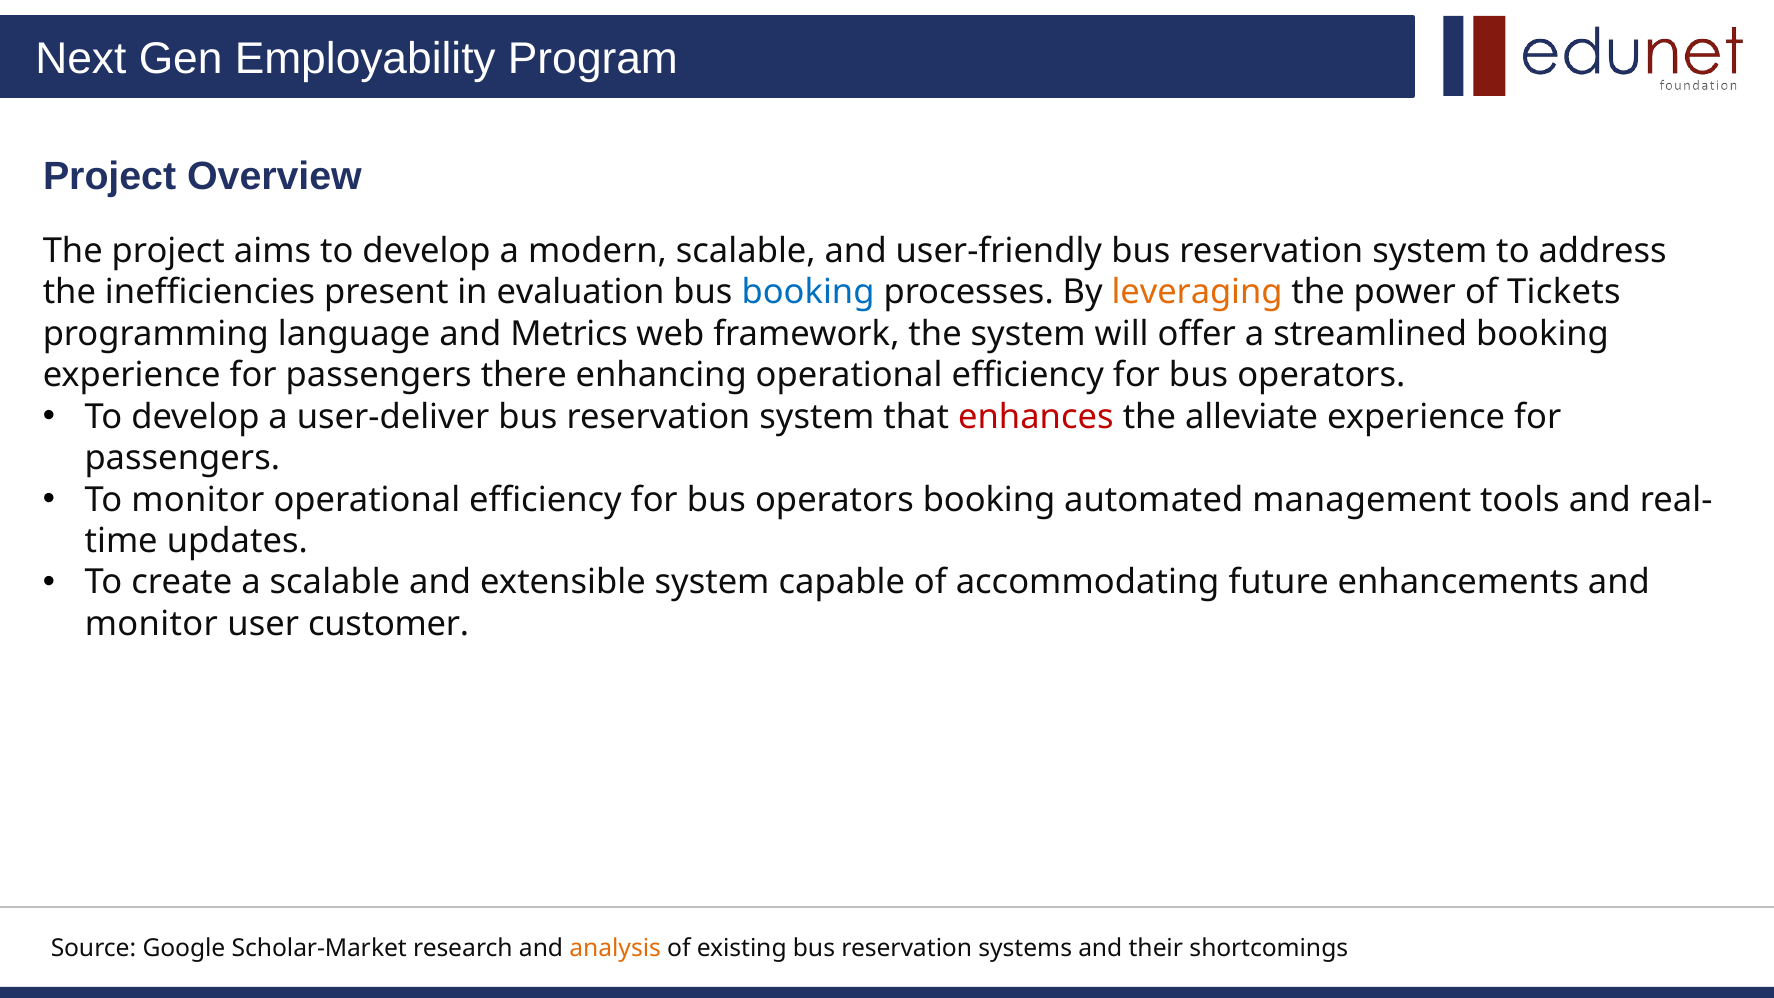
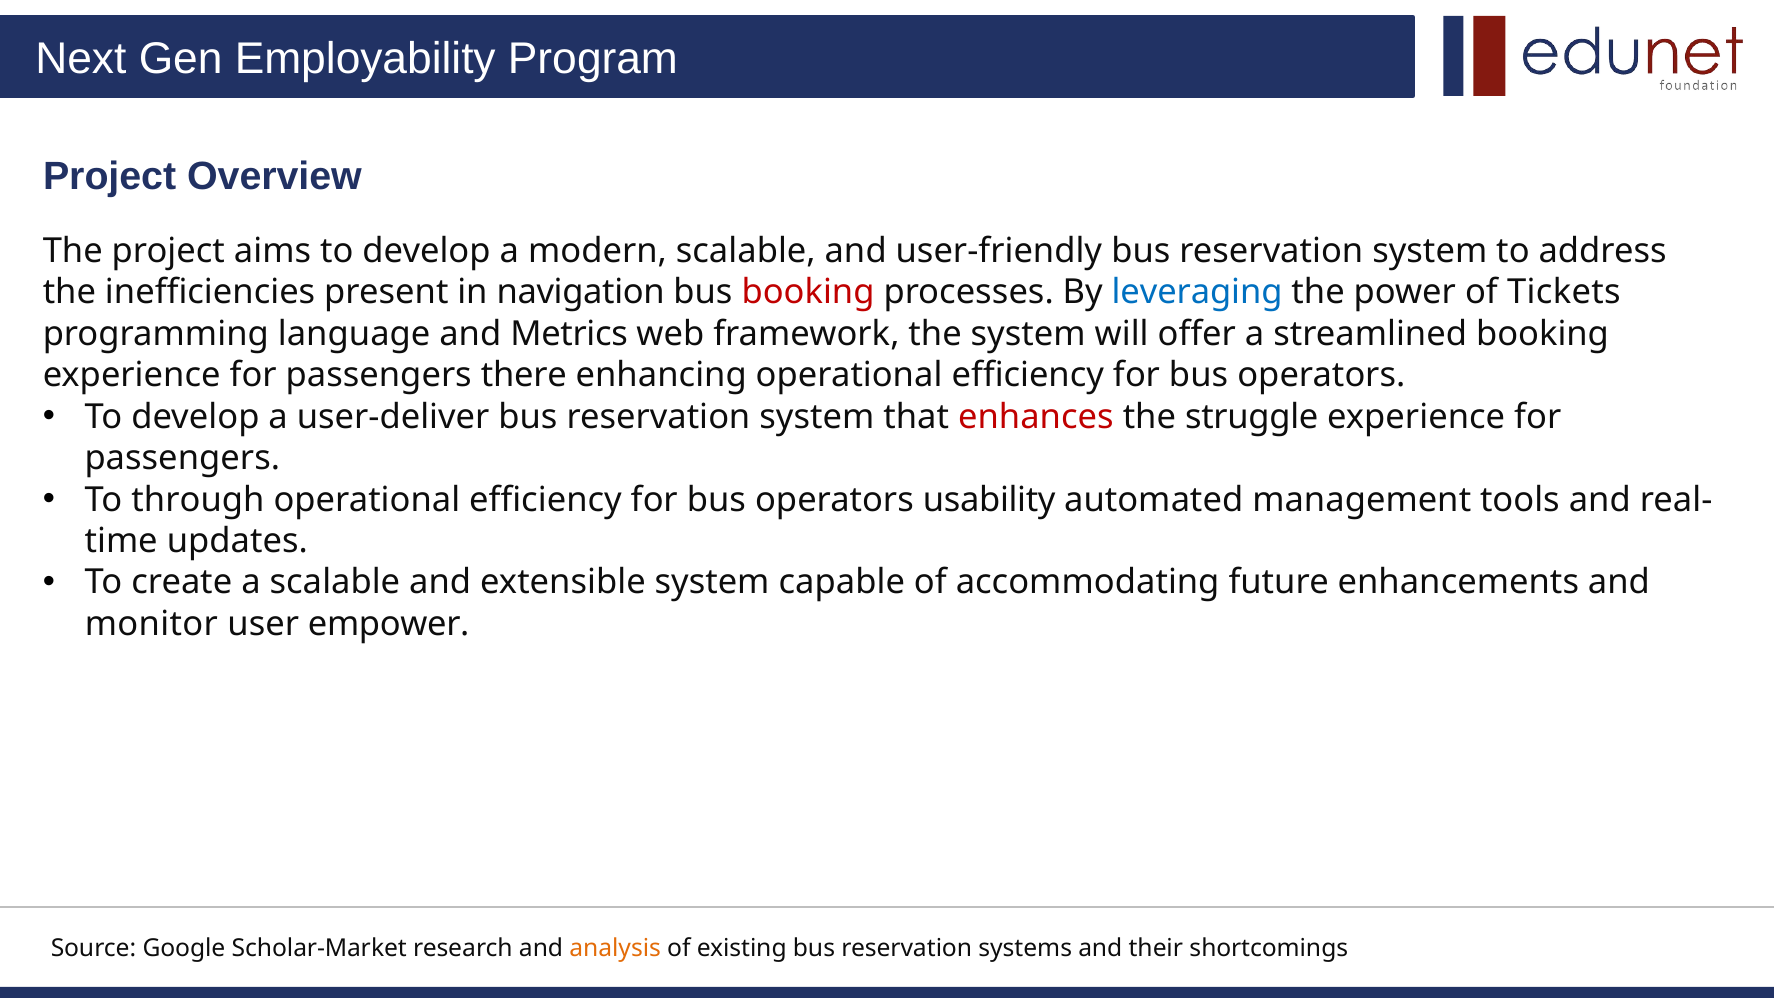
evaluation: evaluation -> navigation
booking at (808, 292) colour: blue -> red
leveraging colour: orange -> blue
alleviate: alleviate -> struggle
To monitor: monitor -> through
operators booking: booking -> usability
customer: customer -> empower
